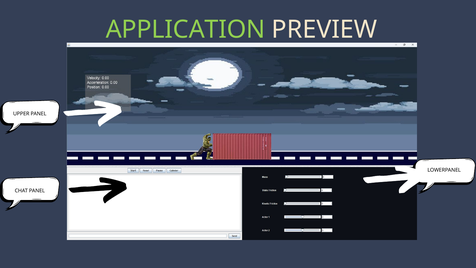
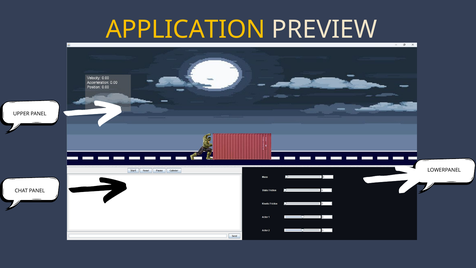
APPLICATION colour: light green -> yellow
